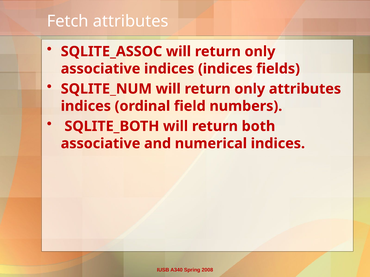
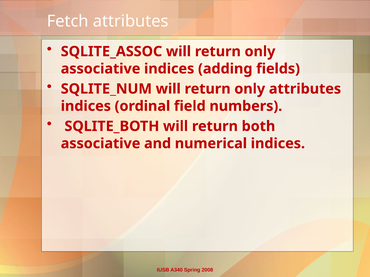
indices indices: indices -> adding
